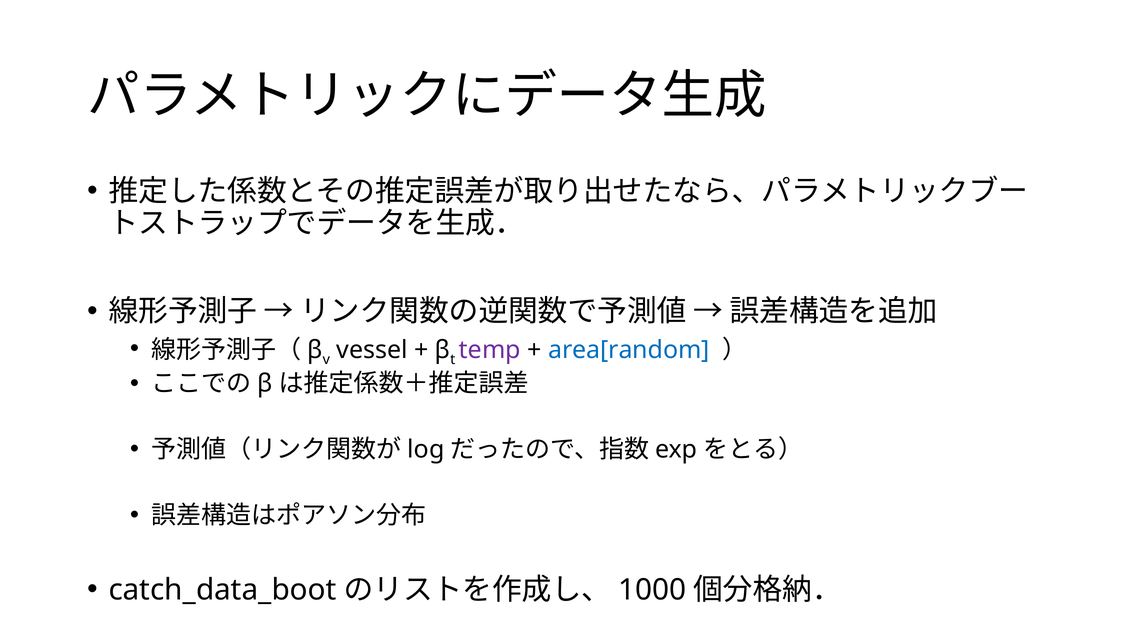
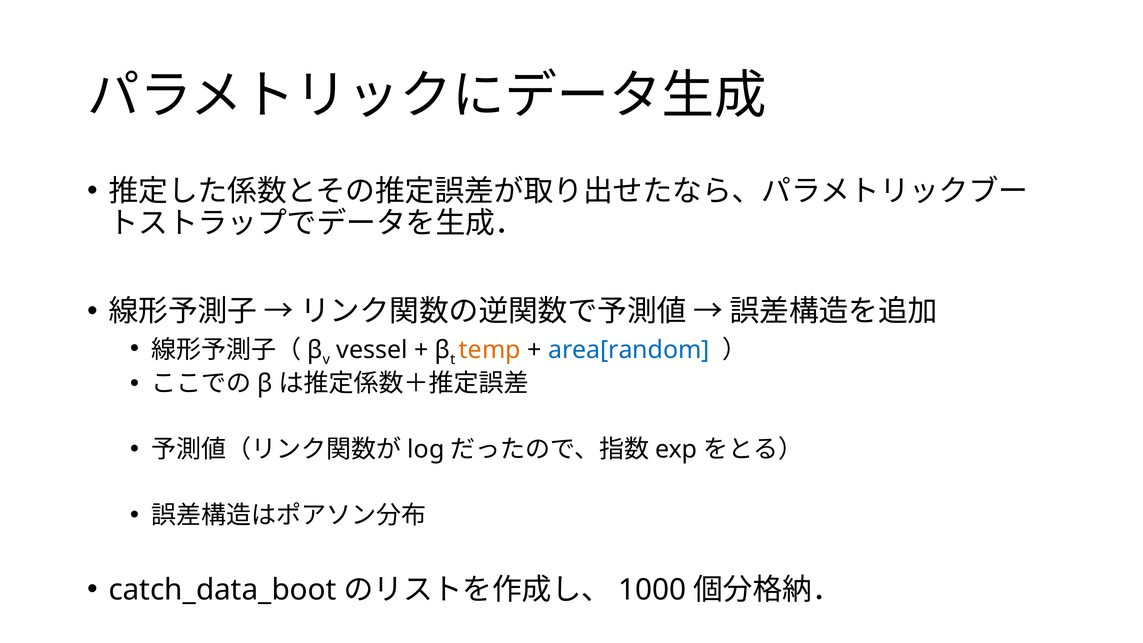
temp colour: purple -> orange
